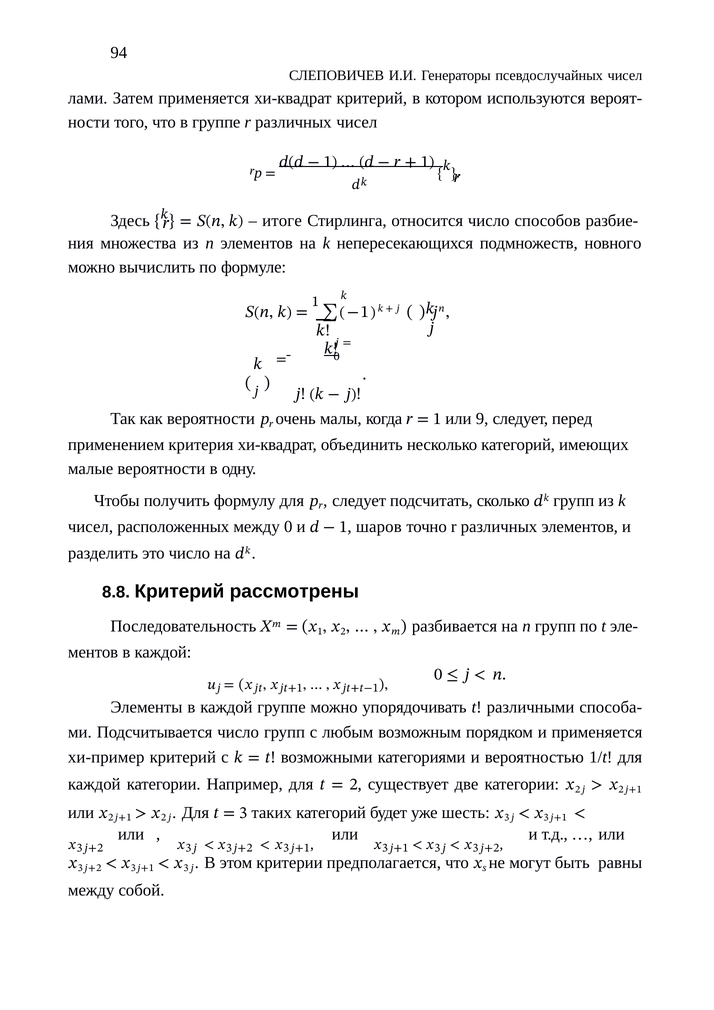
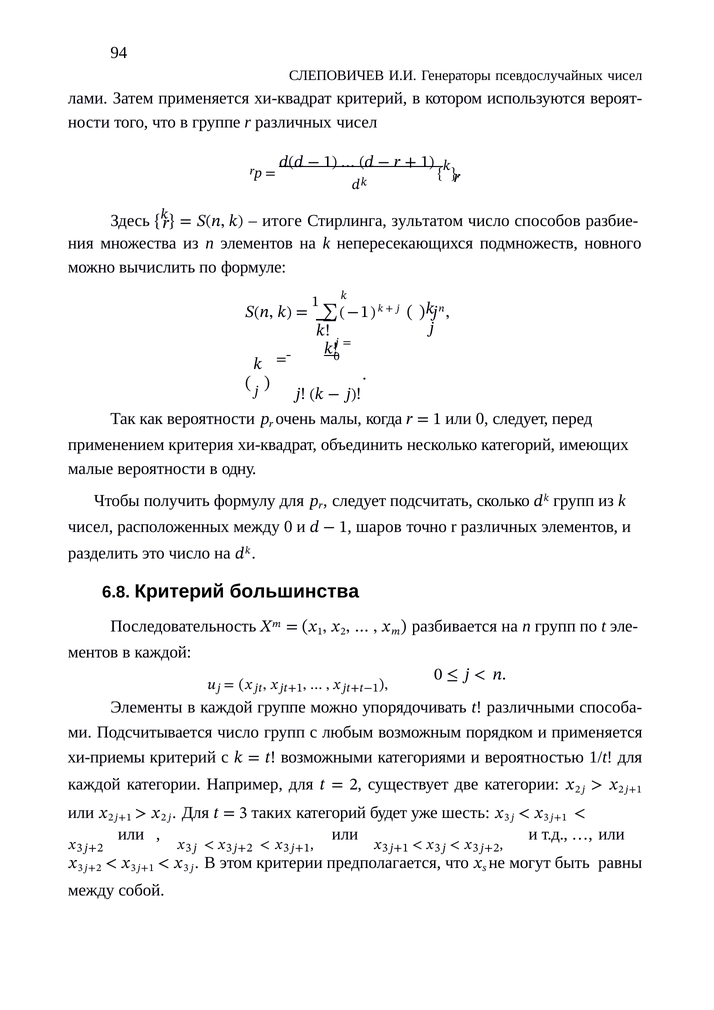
относится: относится -> зультатом
или 9: 9 -> 0
8.8: 8.8 -> 6.8
рассмотрены: рассмотрены -> большинства
хи-пример: хи-пример -> хи-приемы
